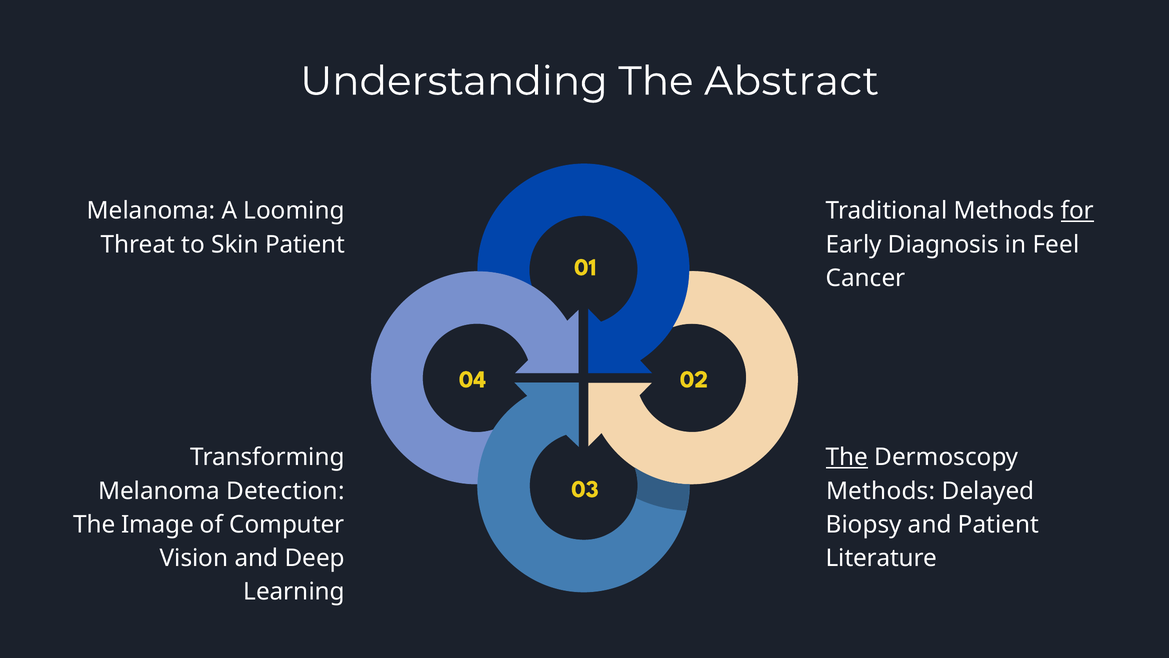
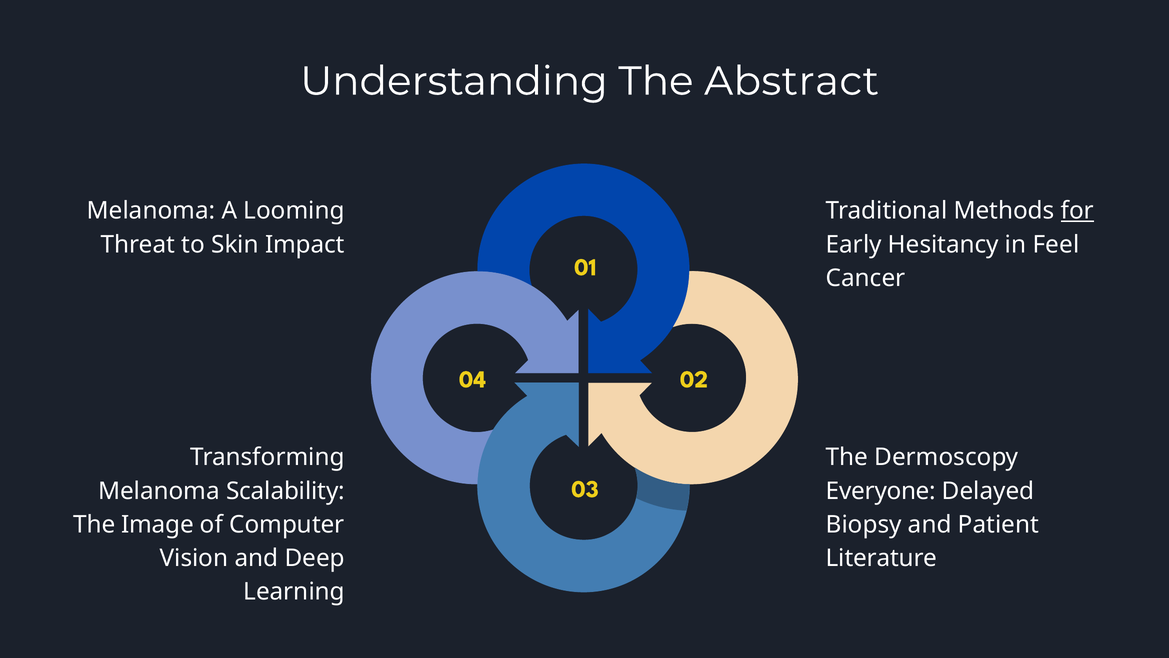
Skin Patient: Patient -> Impact
Diagnosis: Diagnosis -> Hesitancy
The at (847, 457) underline: present -> none
Detection: Detection -> Scalability
Methods at (881, 491): Methods -> Everyone
